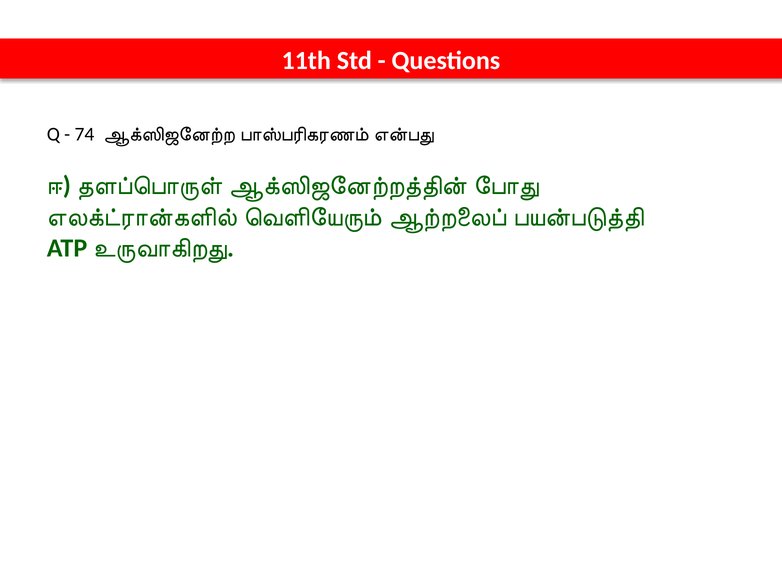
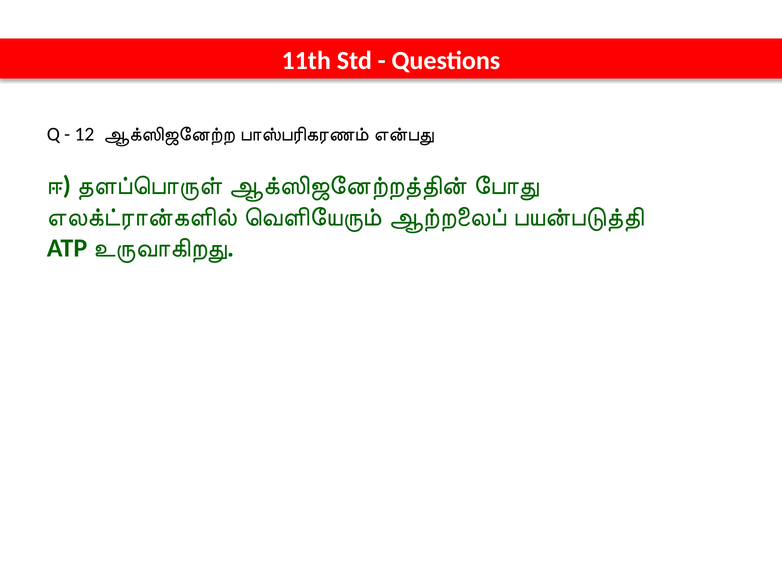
74: 74 -> 12
